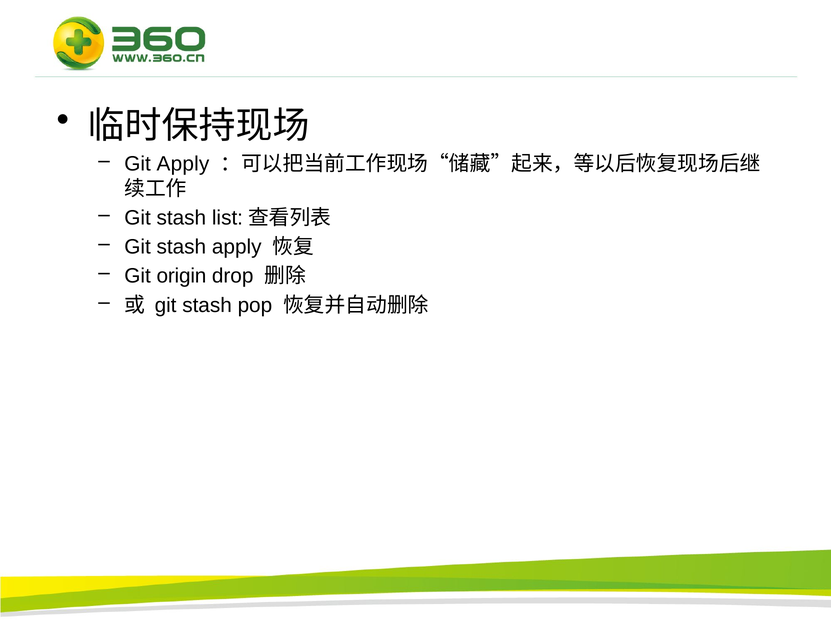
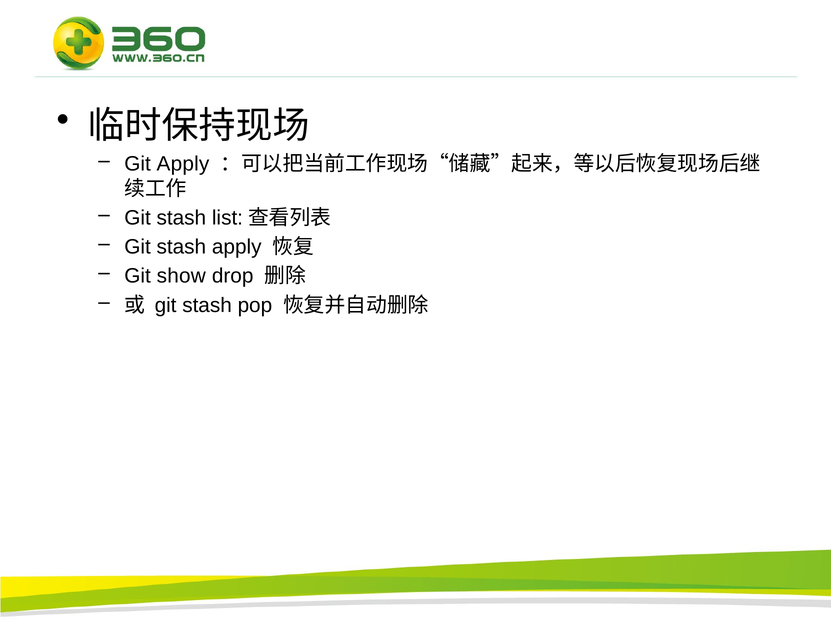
origin: origin -> show
